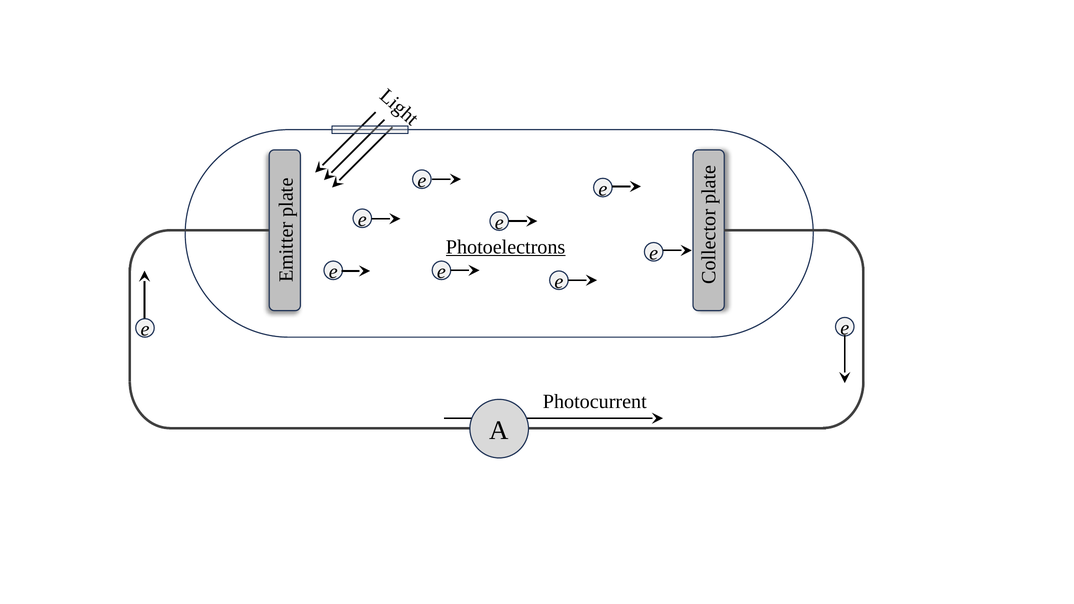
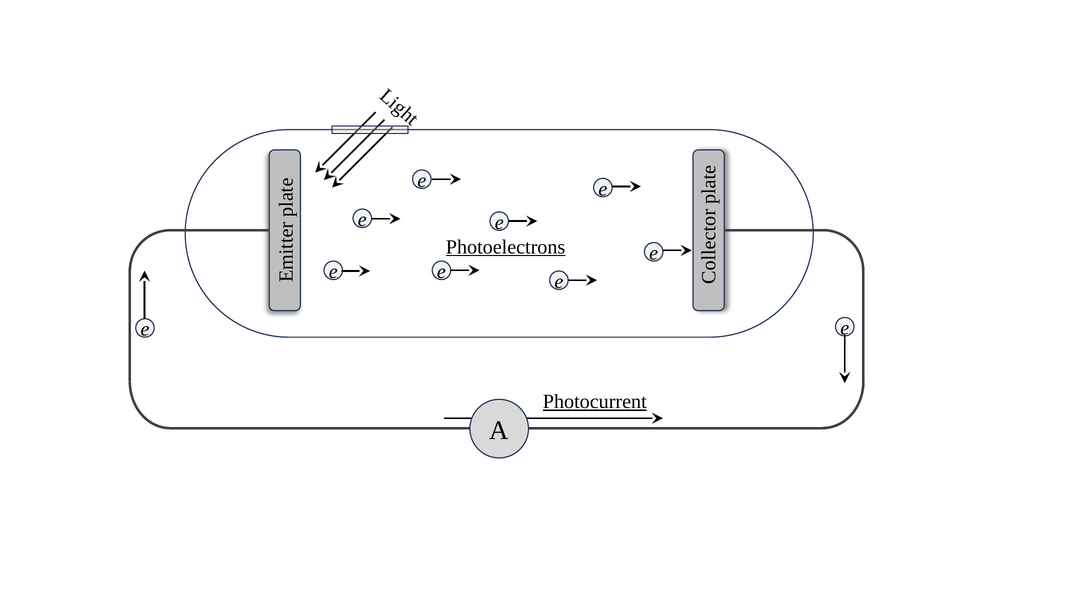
Photocurrent underline: none -> present
